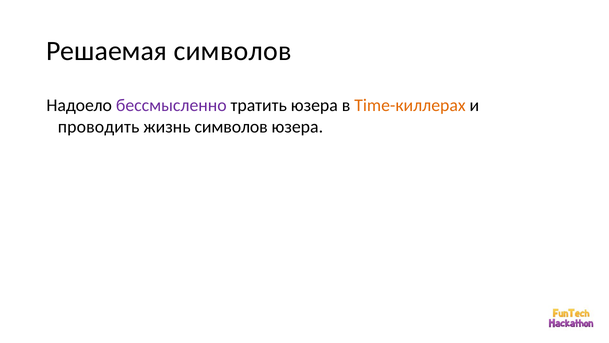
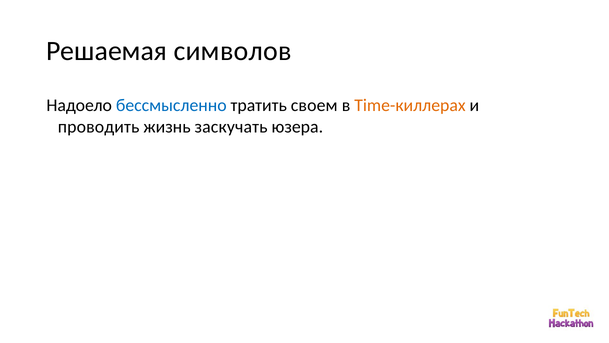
бессмысленно colour: purple -> blue
тратить юзера: юзера -> своем
жизнь символов: символов -> заскучать
